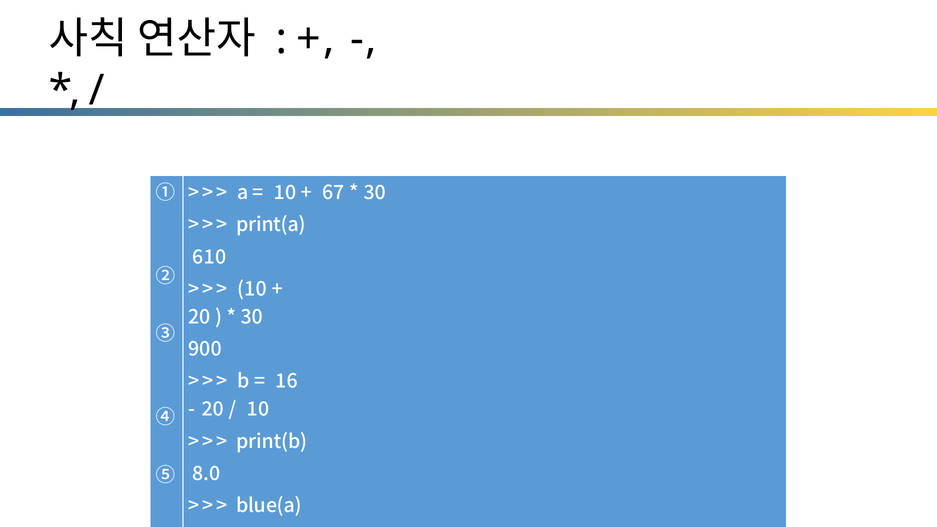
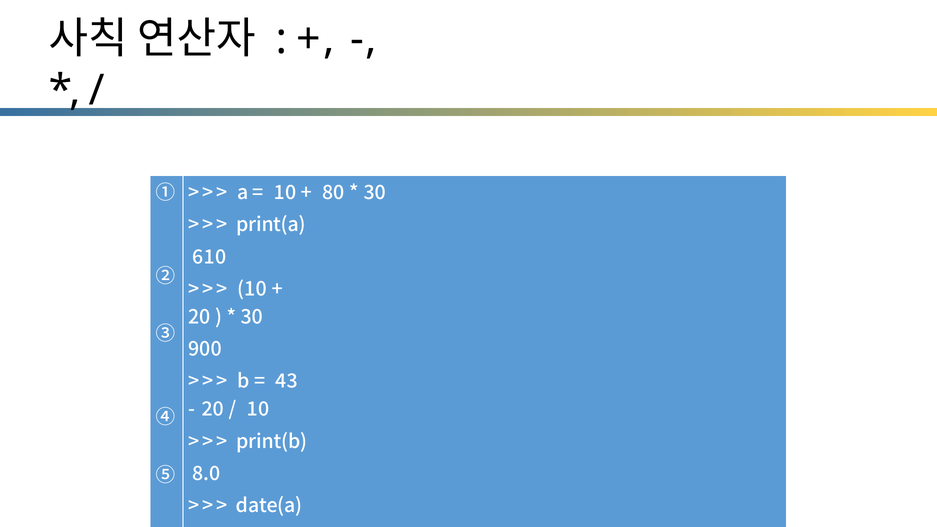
67: 67 -> 80
16: 16 -> 43
blue(a: blue(a -> date(a
